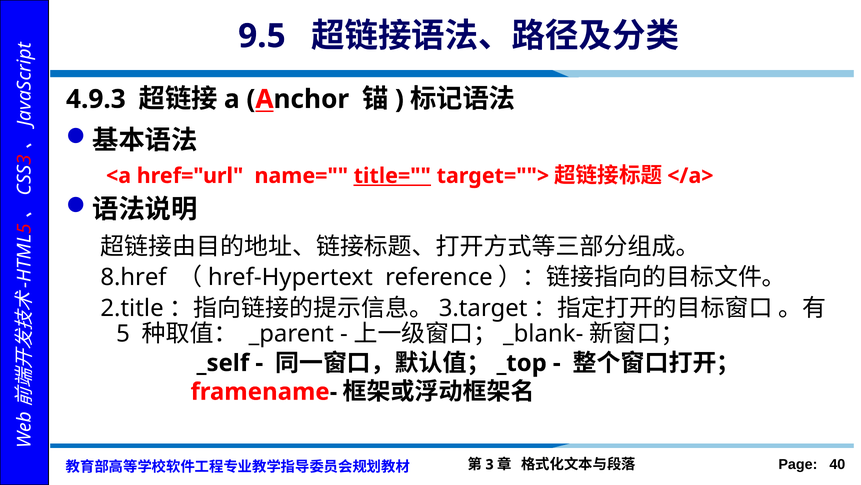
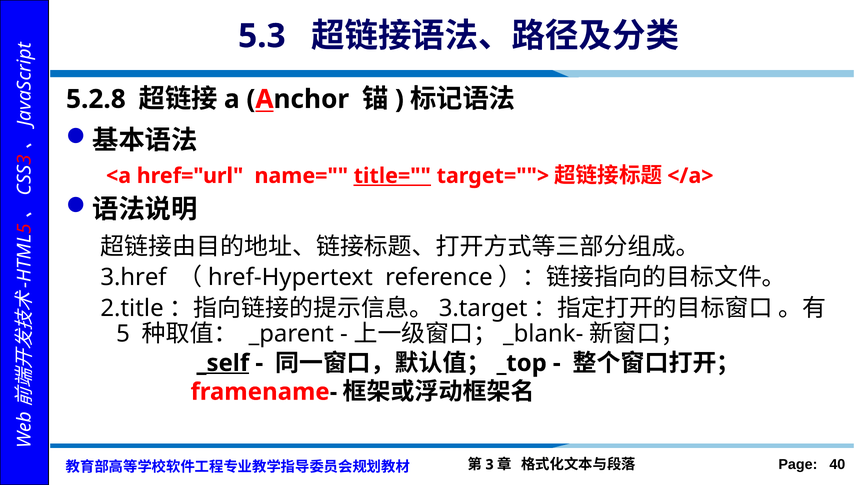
9.5: 9.5 -> 5.3
4.9.3: 4.9.3 -> 5.2.8
8.href: 8.href -> 3.href
_self underline: none -> present
